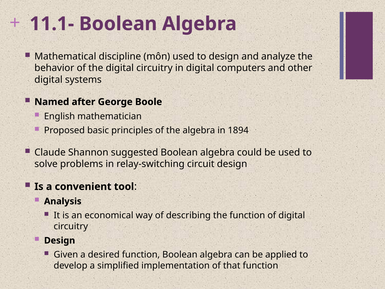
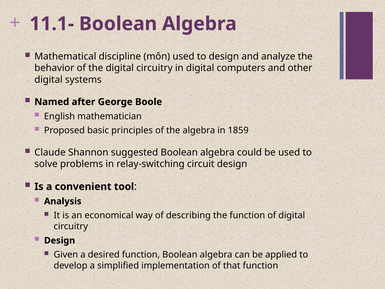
1894: 1894 -> 1859
